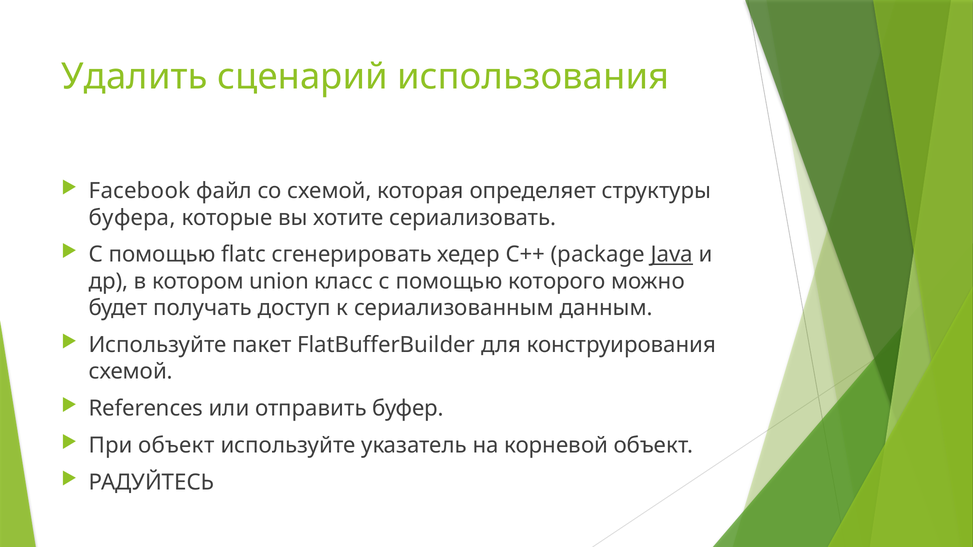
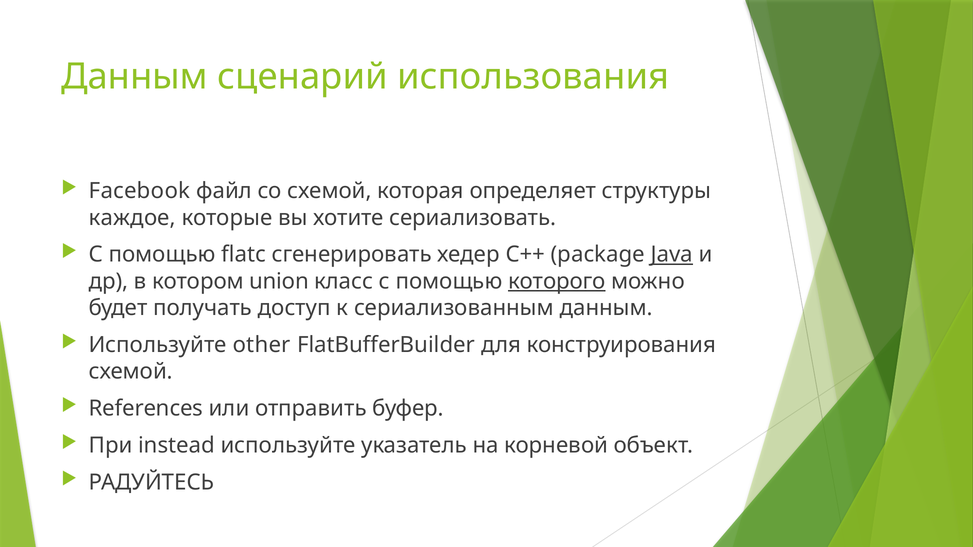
Удалить at (135, 77): Удалить -> Данным
буфера: буфера -> каждое
которого underline: none -> present
пакет: пакет -> other
При объект: объект -> instead
